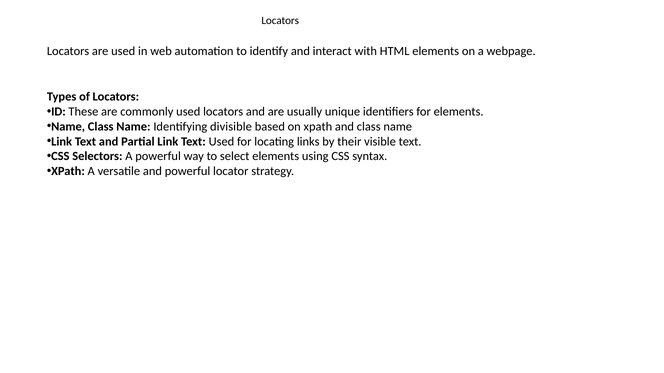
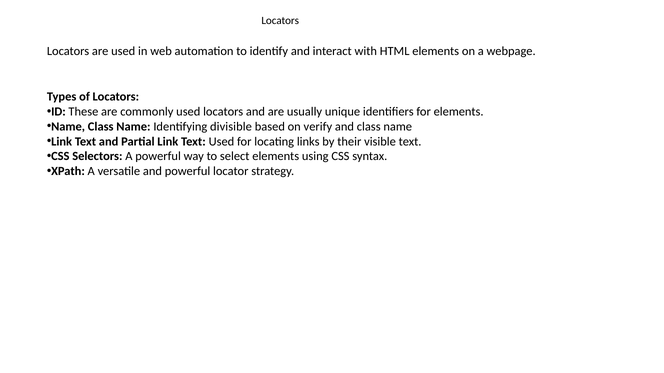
on xpath: xpath -> verify
